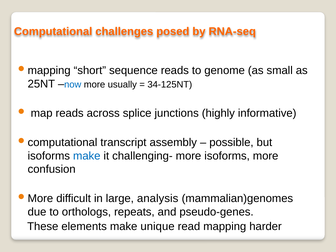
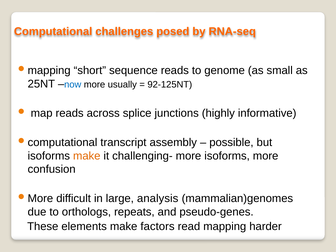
34-125NT: 34-125NT -> 92-125NT
make at (87, 156) colour: blue -> orange
unique: unique -> factors
